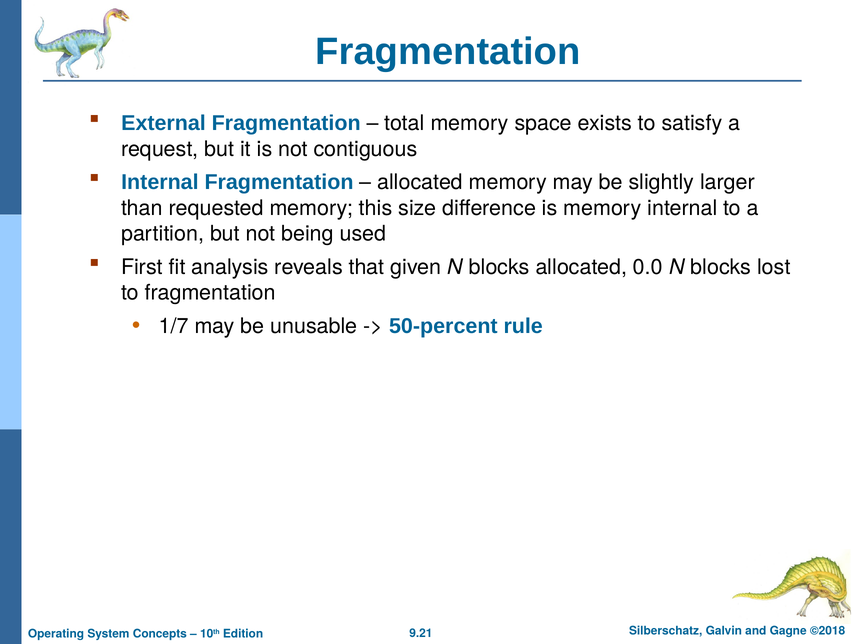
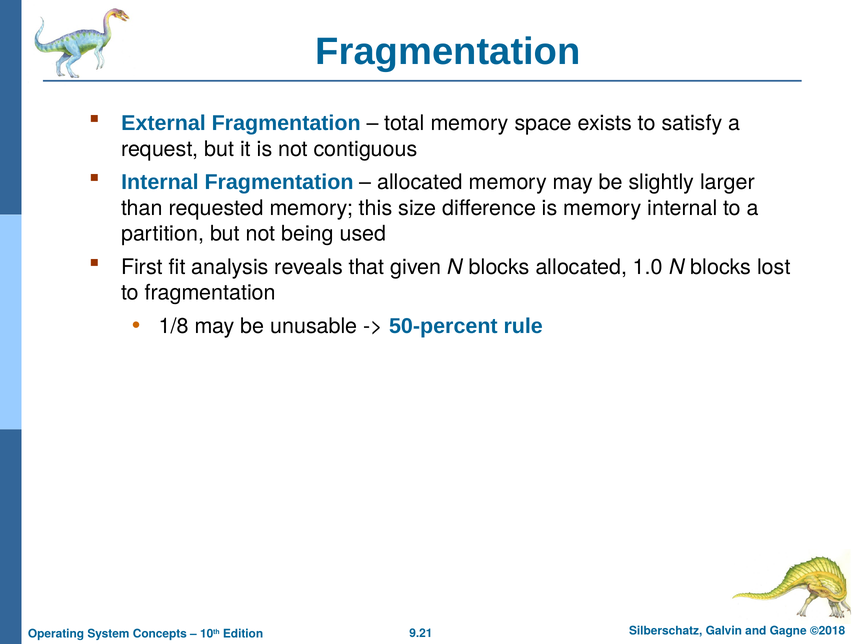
0.0: 0.0 -> 1.0
1/7: 1/7 -> 1/8
